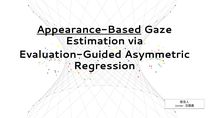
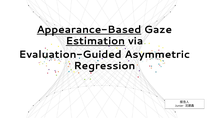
Estimation underline: none -> present
